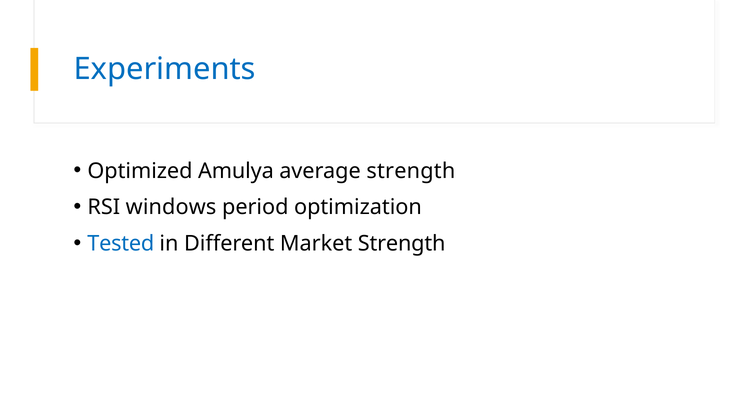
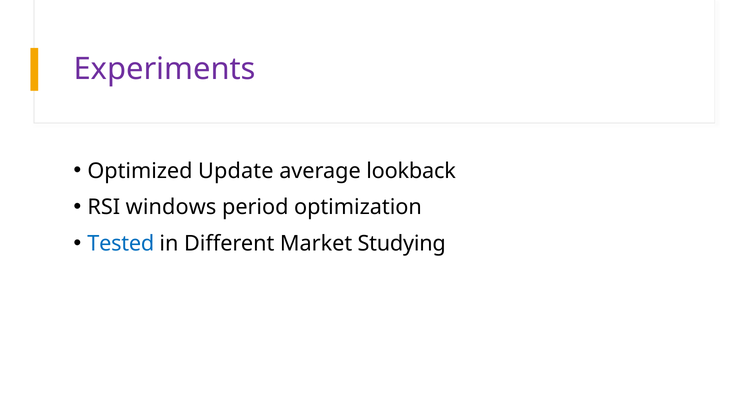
Experiments colour: blue -> purple
Amulya: Amulya -> Update
average strength: strength -> lookback
Market Strength: Strength -> Studying
